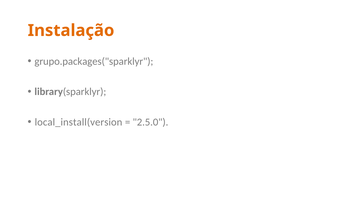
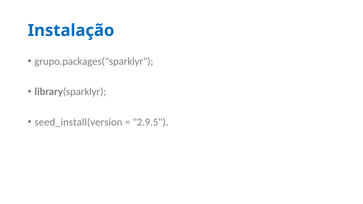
Instalação colour: orange -> blue
local_install(version: local_install(version -> seed_install(version
2.5.0: 2.5.0 -> 2.9.5
